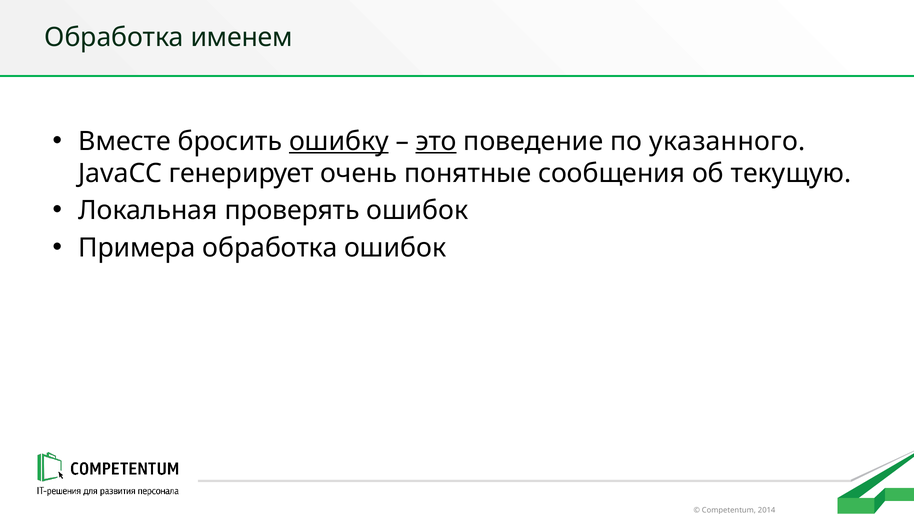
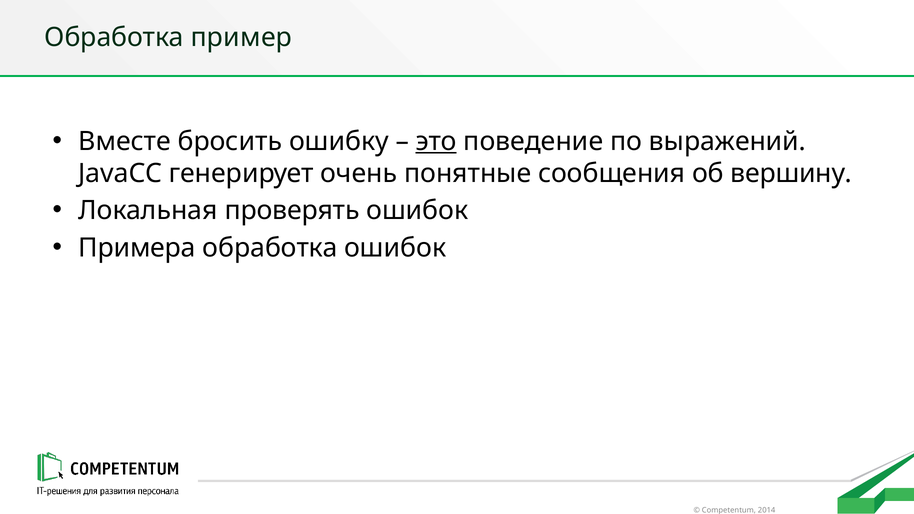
именем: именем -> пример
ошибку underline: present -> none
указанного: указанного -> выражений
текущую: текущую -> вершину
